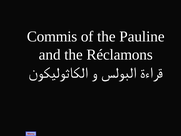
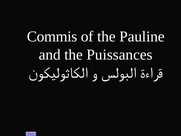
Réclamons: Réclamons -> Puissances
